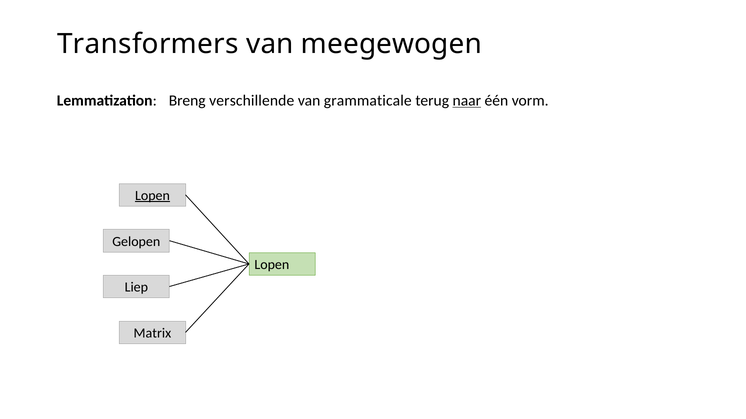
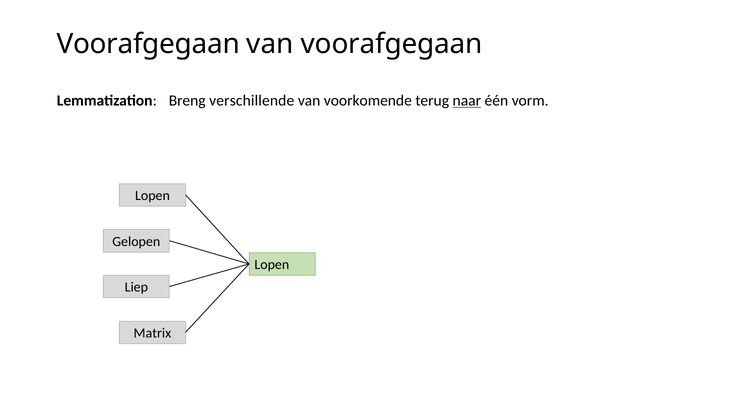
Transformers at (148, 44): Transformers -> Voorafgegaan
van meegewogen: meegewogen -> voorafgegaan
grammaticale: grammaticale -> voorkomende
Lopen at (152, 196) underline: present -> none
